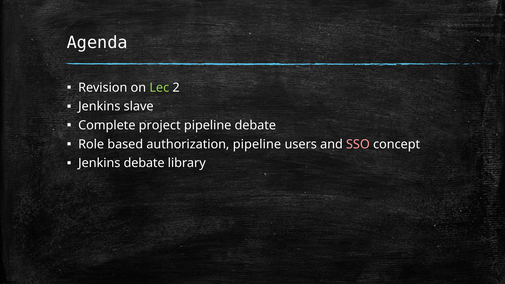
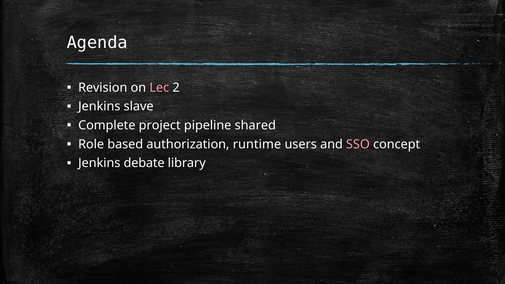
Lec colour: light green -> pink
pipeline debate: debate -> shared
authorization pipeline: pipeline -> runtime
